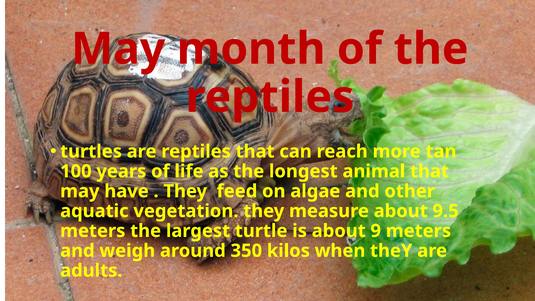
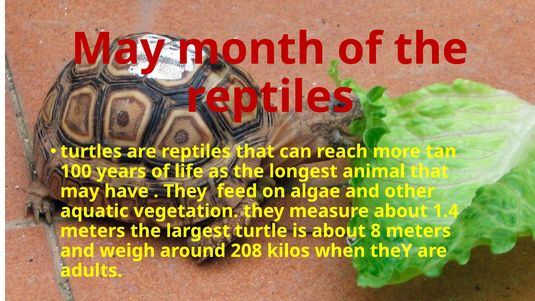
9.5: 9.5 -> 1.4
9: 9 -> 8
350: 350 -> 208
